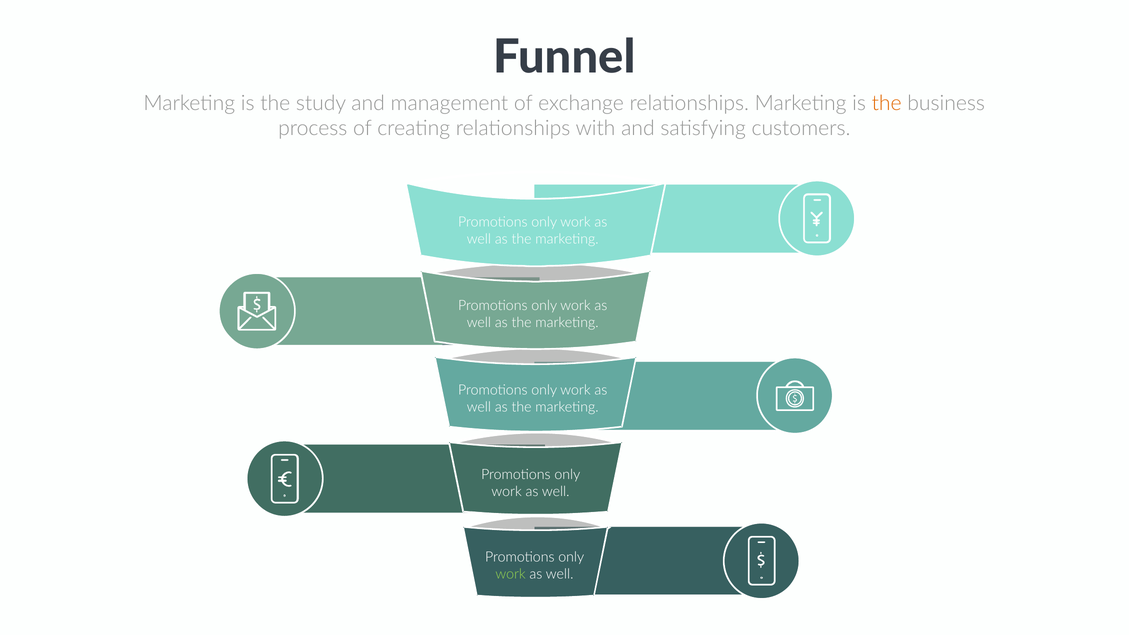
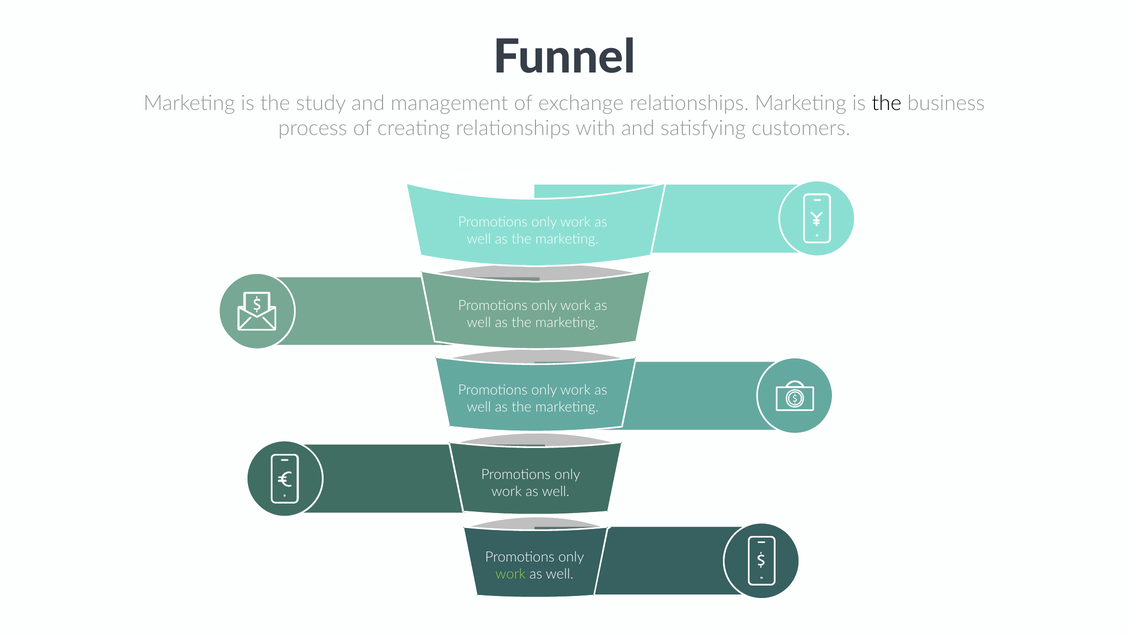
the at (887, 103) colour: orange -> black
